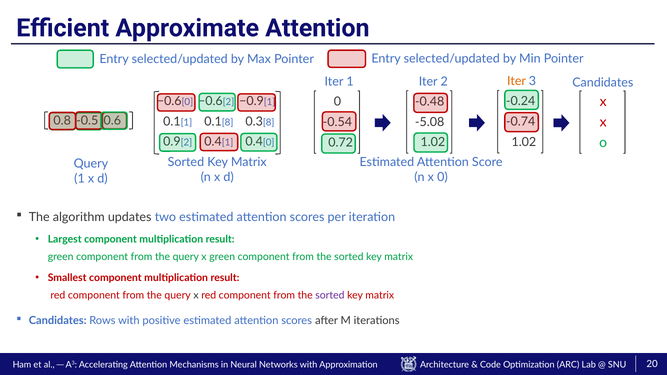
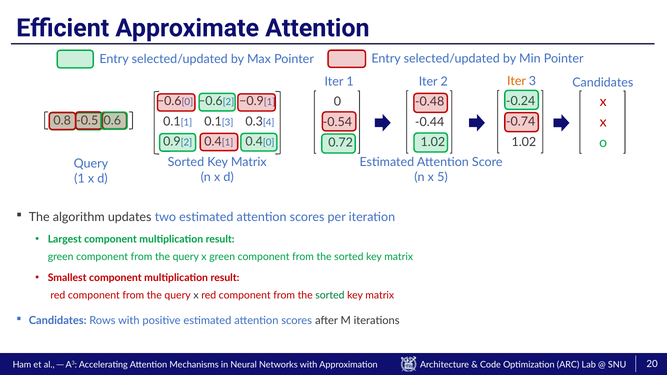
8 at (228, 122): 8 -> 3
8 at (269, 122): 8 -> 4
-5.08: -5.08 -> -0.44
x 0: 0 -> 5
sorted at (330, 296) colour: purple -> green
